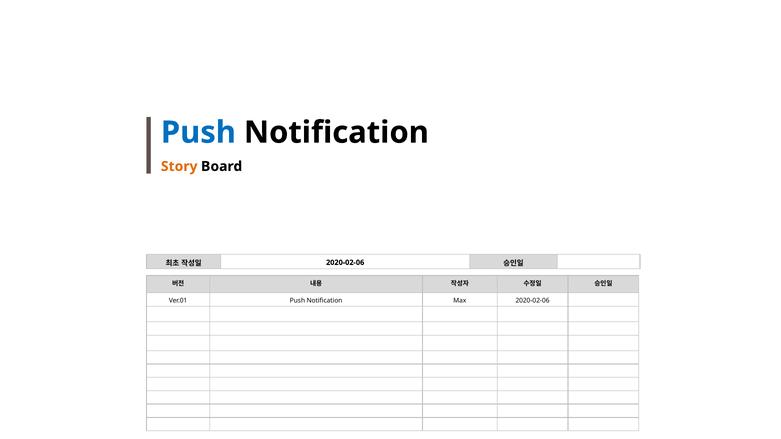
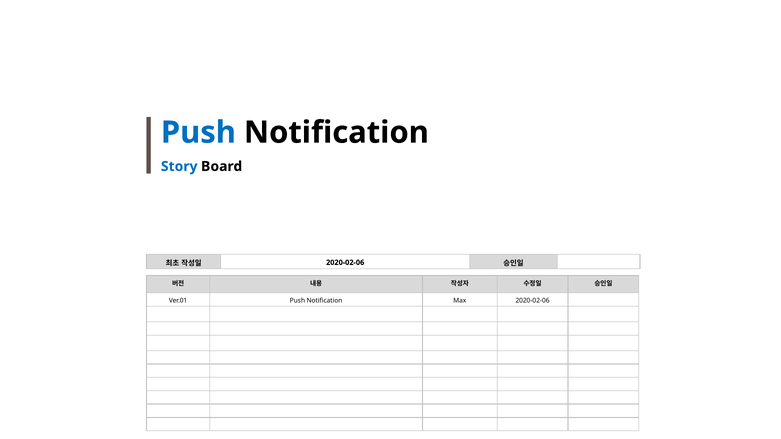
Story colour: orange -> blue
